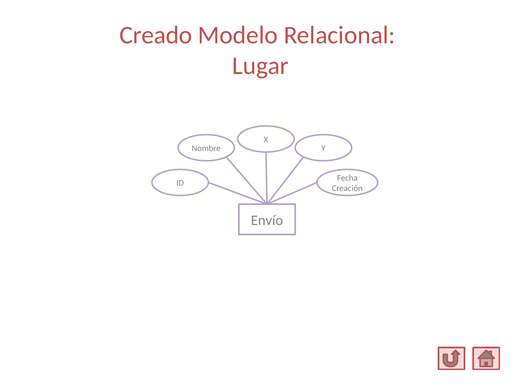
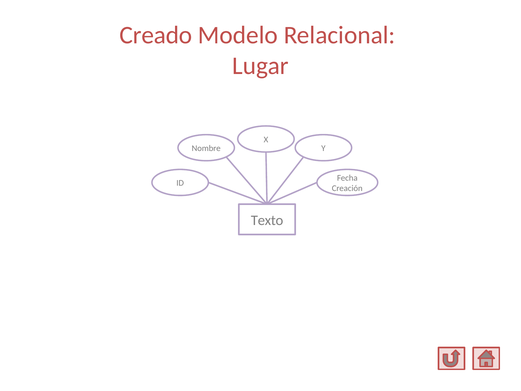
Envío: Envío -> Texto
